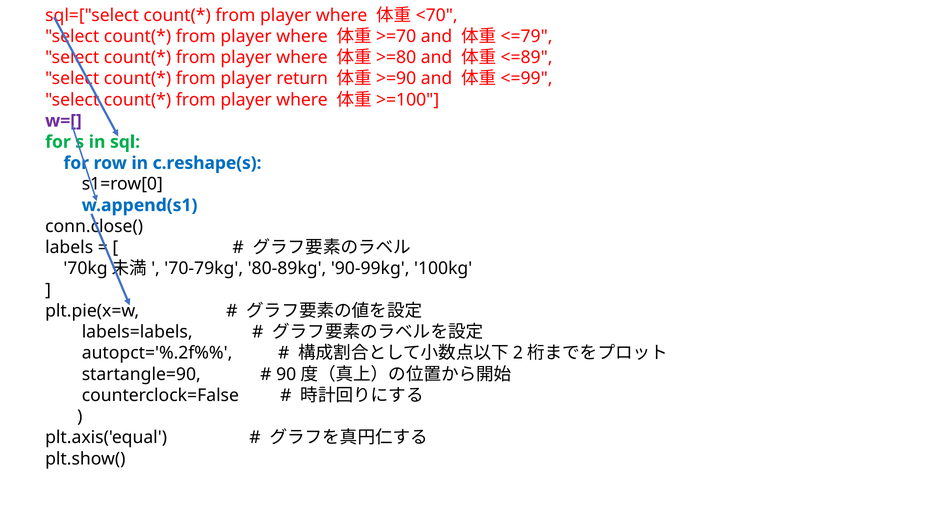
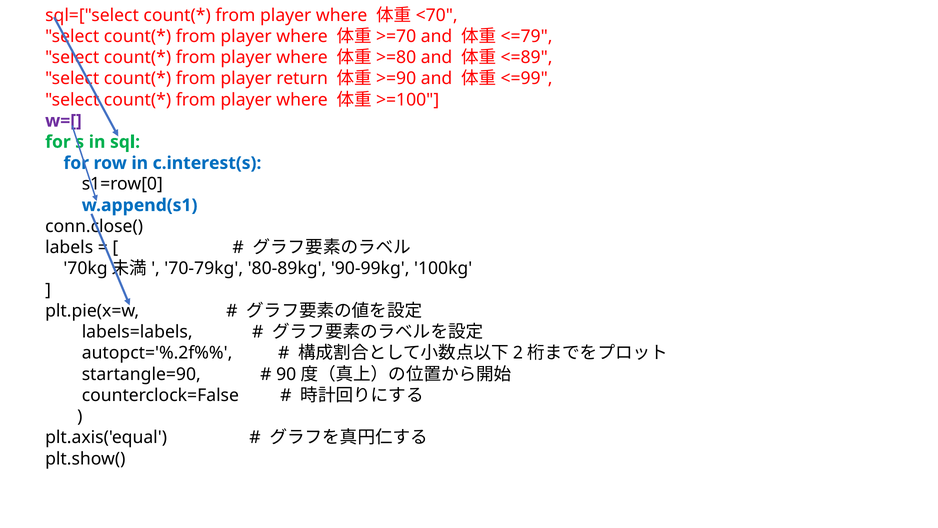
c.reshape(s: c.reshape(s -> c.interest(s
